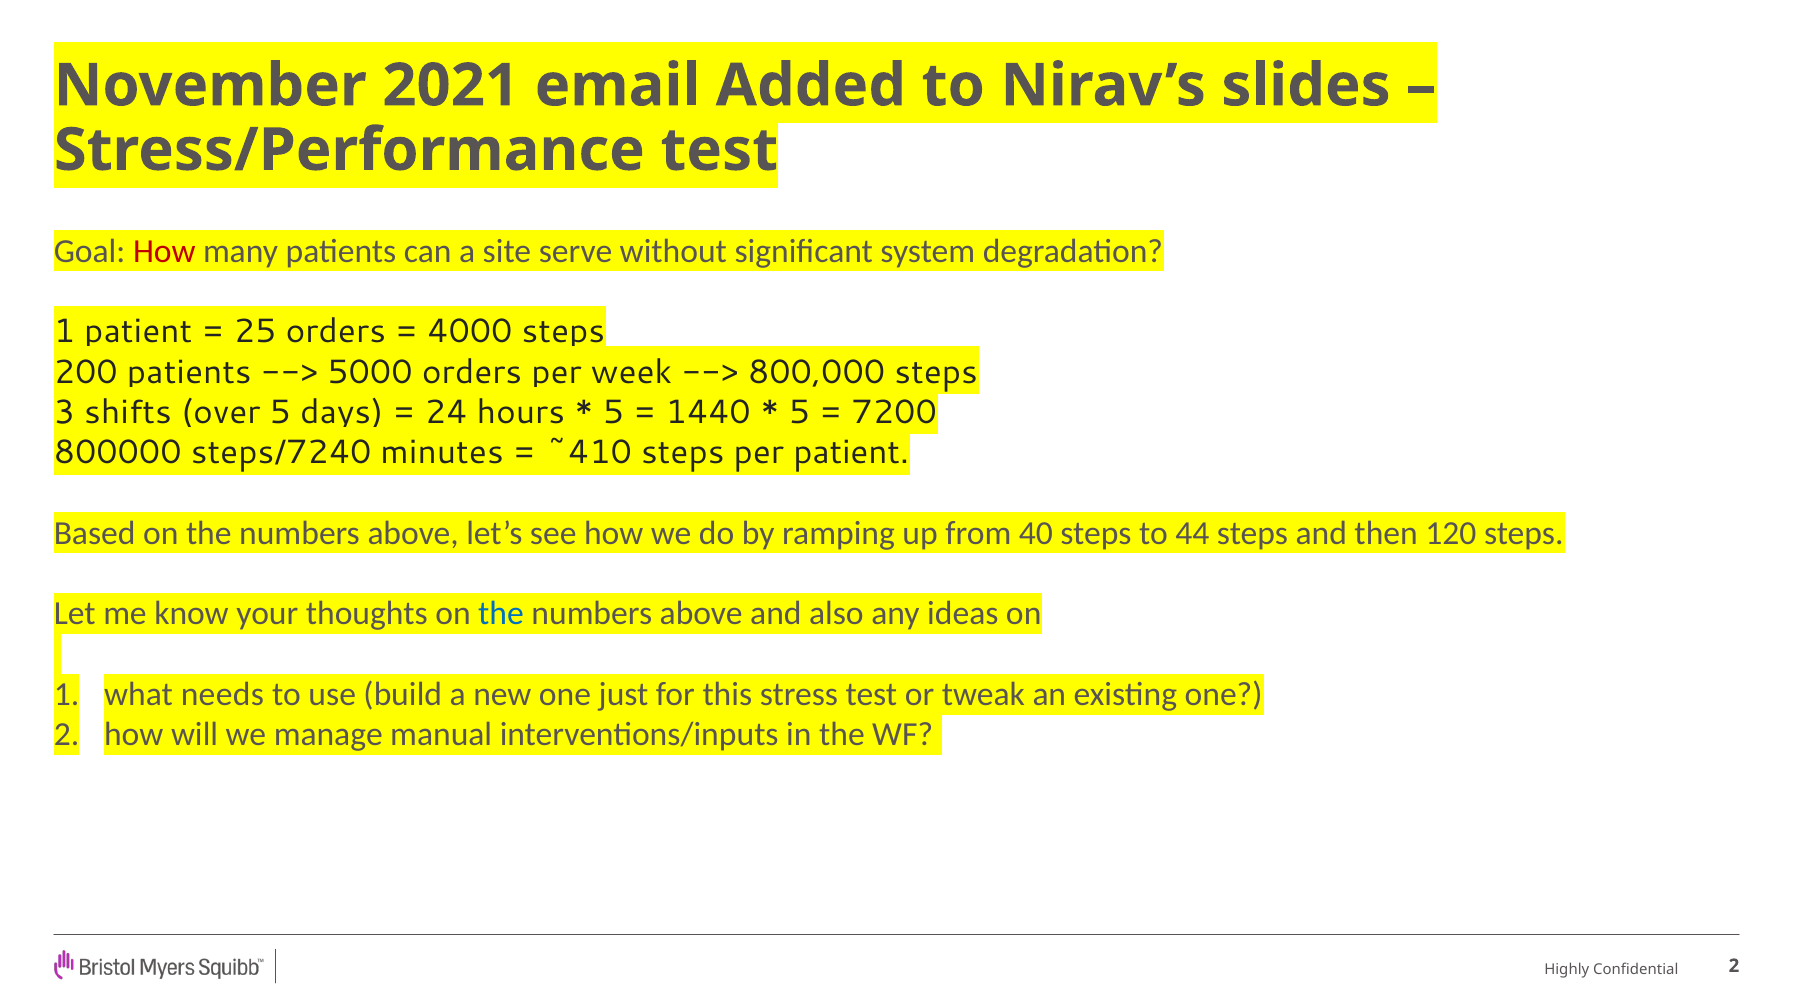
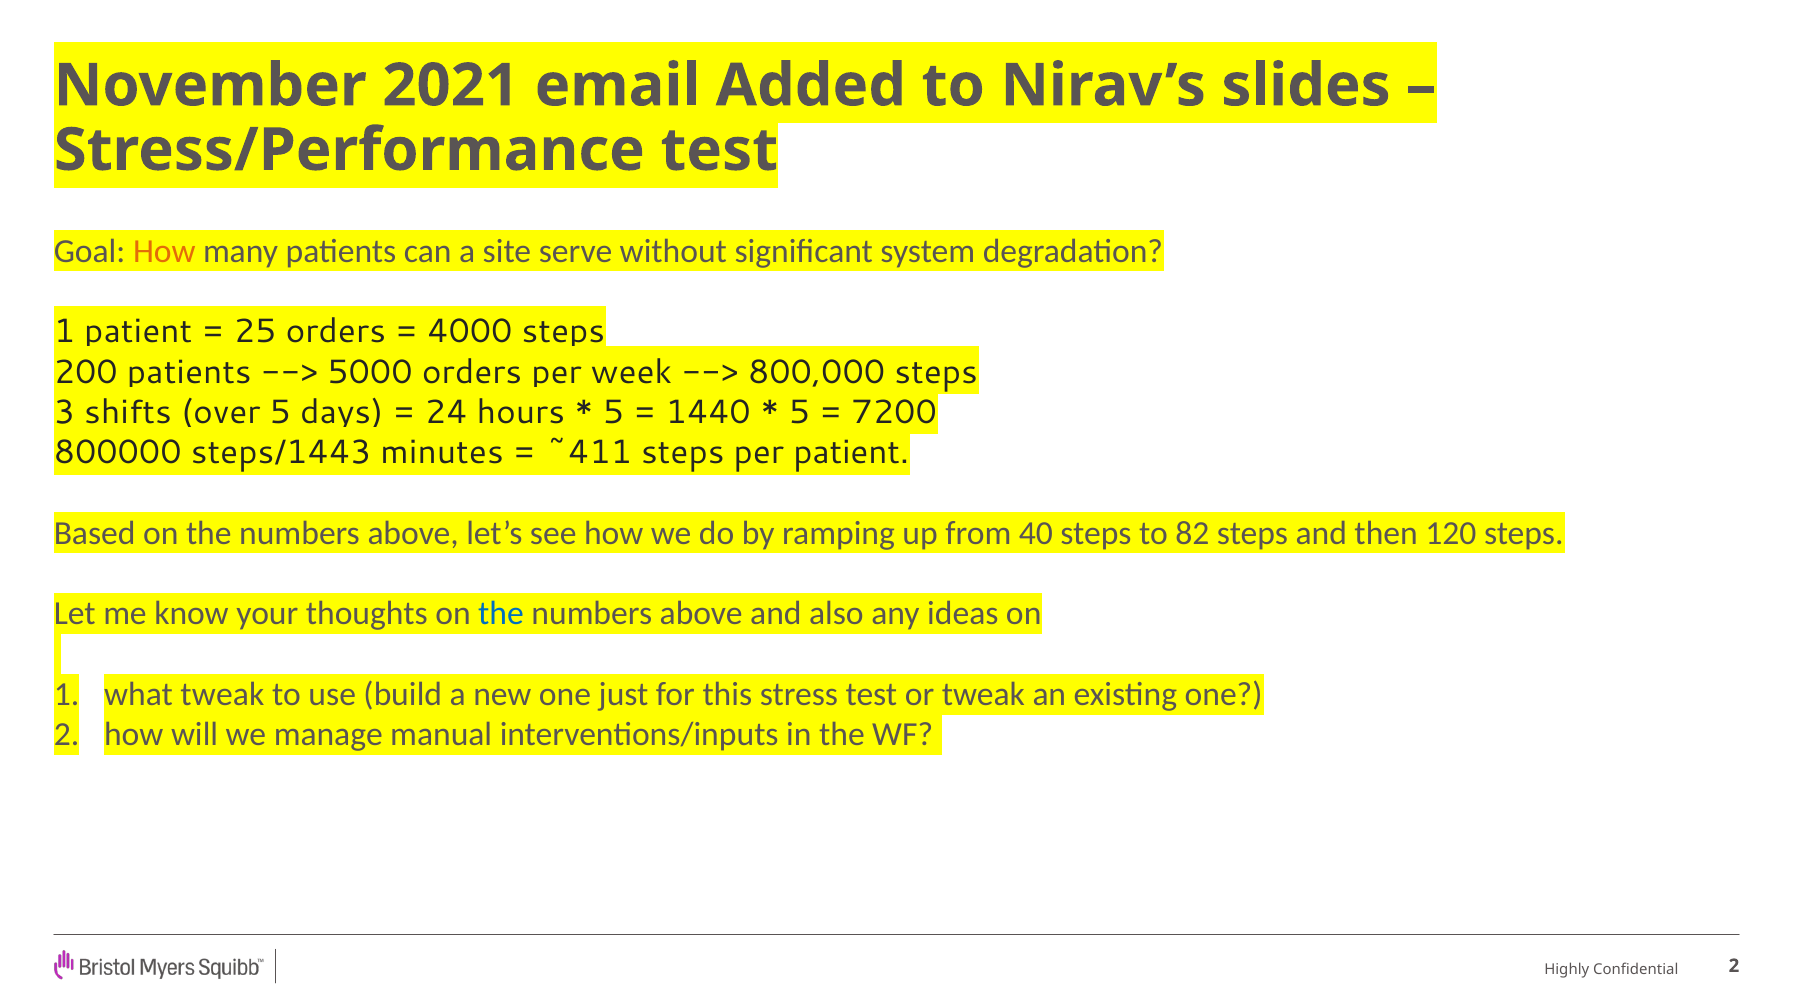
How at (164, 251) colour: red -> orange
steps/7240: steps/7240 -> steps/1443
~410: ~410 -> ~411
44: 44 -> 82
what needs: needs -> tweak
